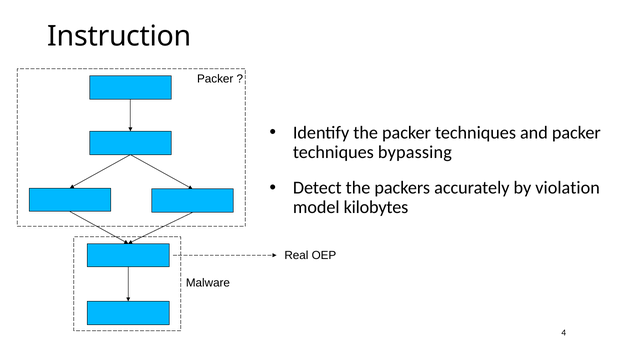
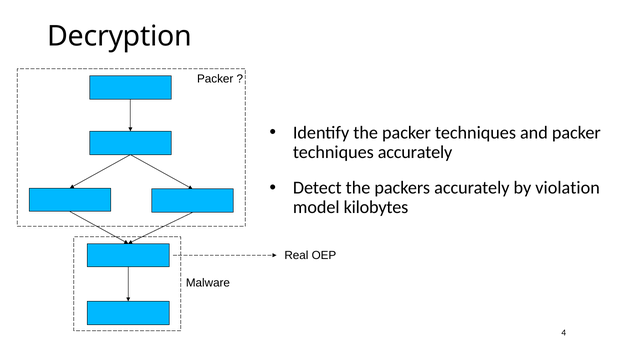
Instruction: Instruction -> Decryption
techniques bypassing: bypassing -> accurately
